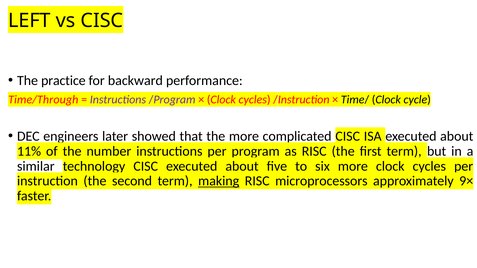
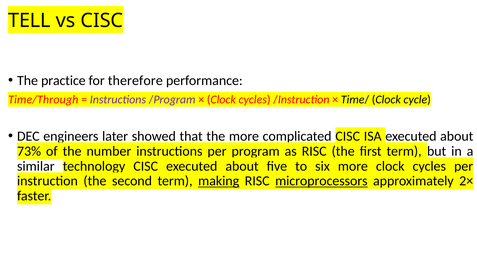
LEFT: LEFT -> TELL
backward: backward -> therefore
11%: 11% -> 73%
microprocessors underline: none -> present
9×: 9× -> 2×
